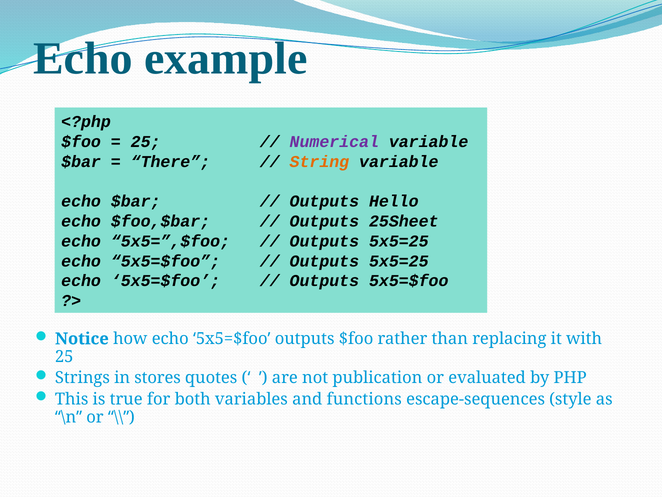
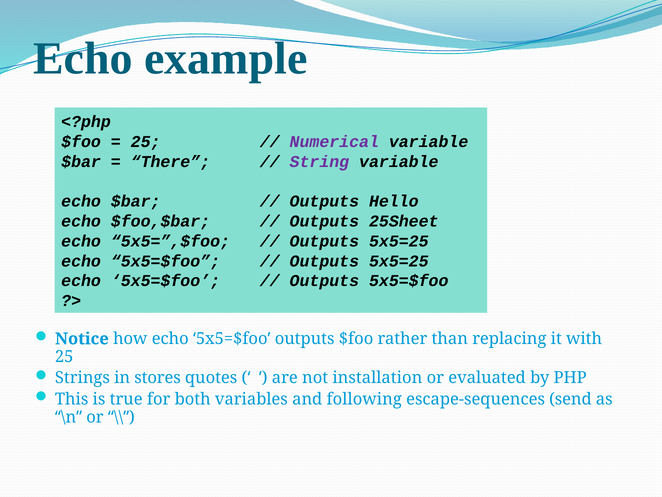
String colour: orange -> purple
publication: publication -> installation
functions: functions -> following
style: style -> send
